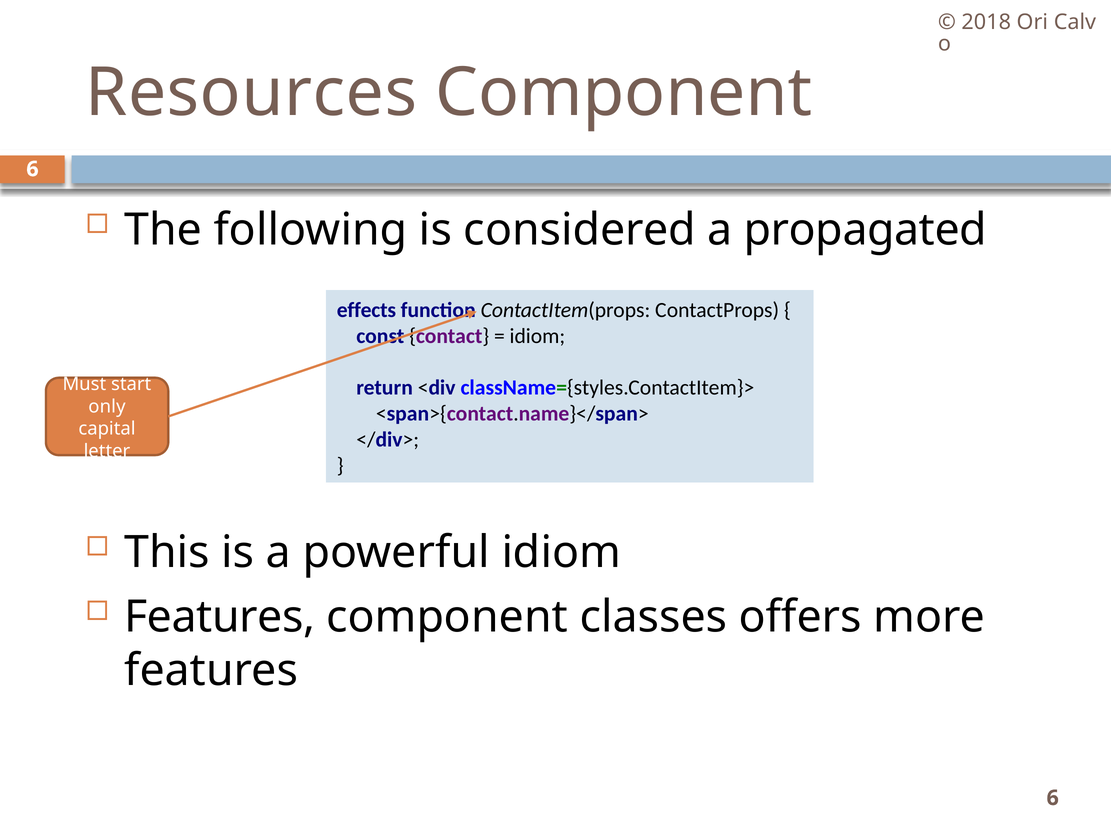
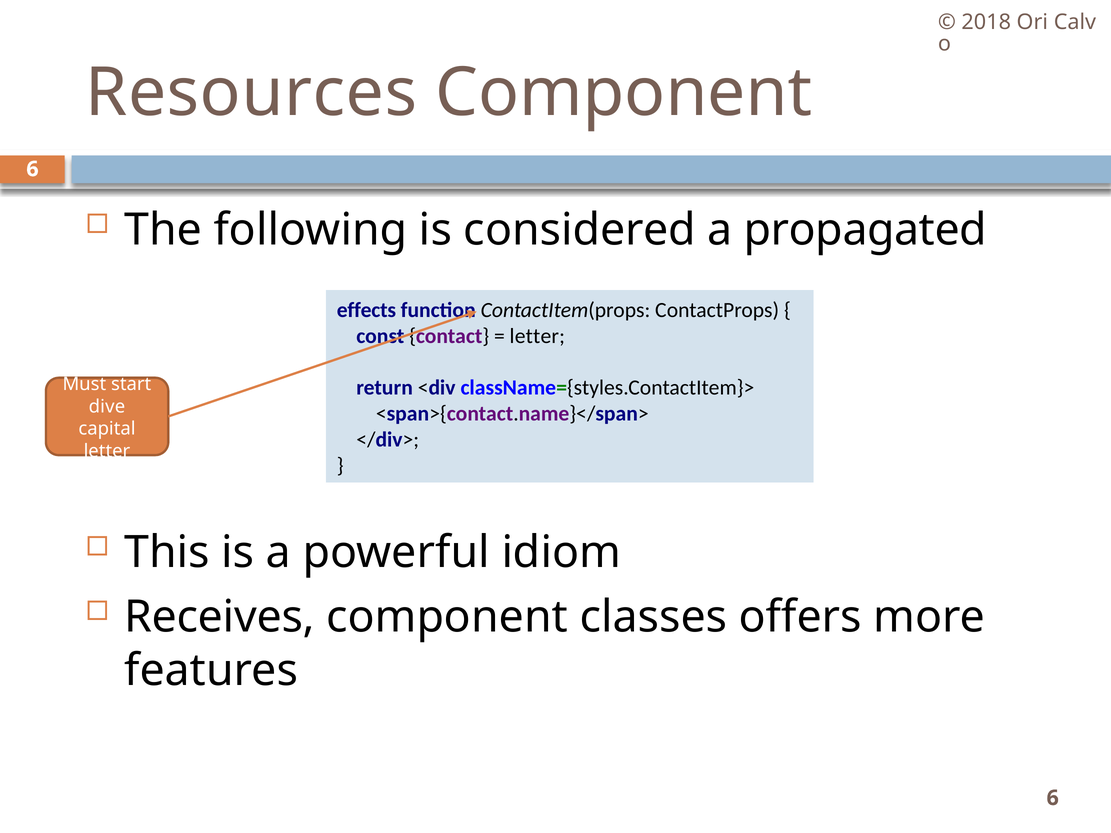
idiom at (537, 336): idiom -> letter
only: only -> dive
Features at (220, 617): Features -> Receives
